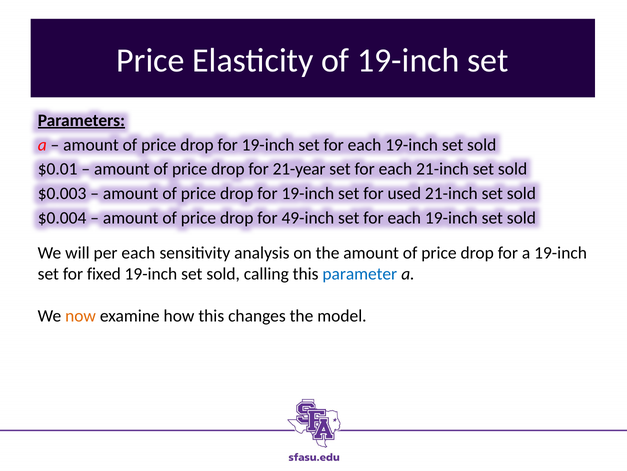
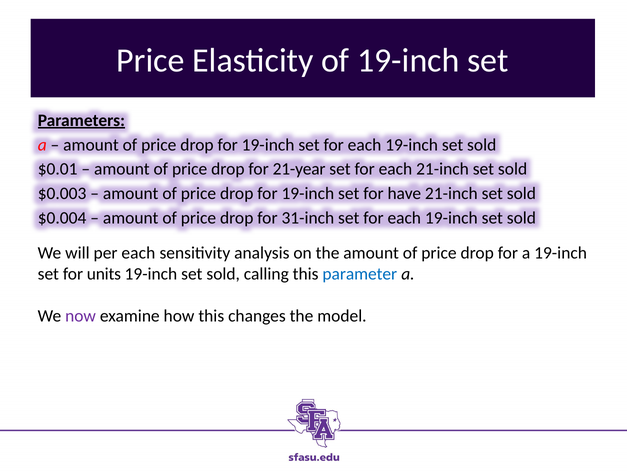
used: used -> have
49-inch: 49-inch -> 31-inch
fixed: fixed -> units
now colour: orange -> purple
